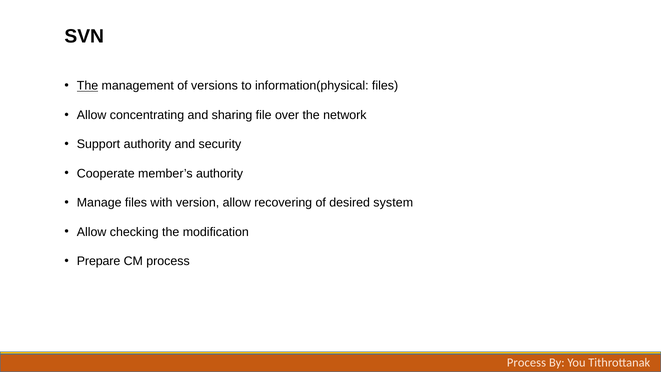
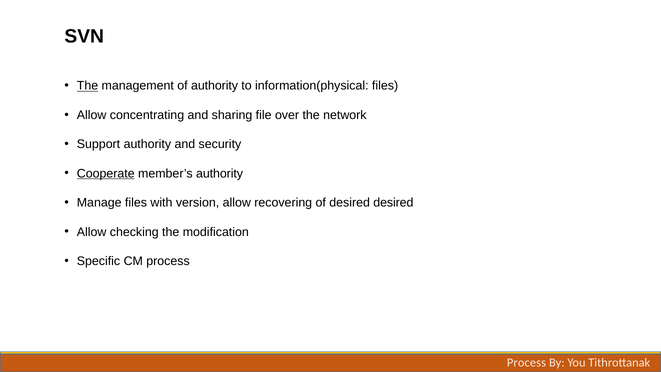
of versions: versions -> authority
Cooperate underline: none -> present
desired system: system -> desired
Prepare: Prepare -> Specific
